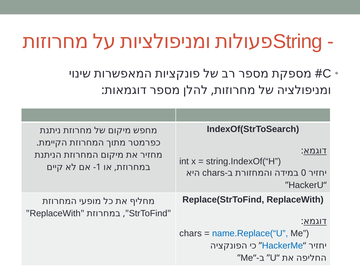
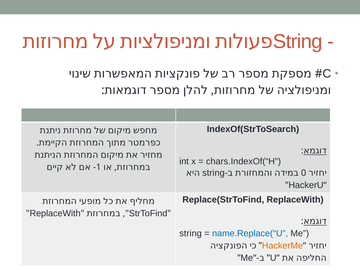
string.IndexOf(“H: string.IndexOf(“H -> chars.IndexOf(“H
chars at (213, 173): chars -> string
chars at (191, 234): chars -> string
HackerMe colour: blue -> orange
